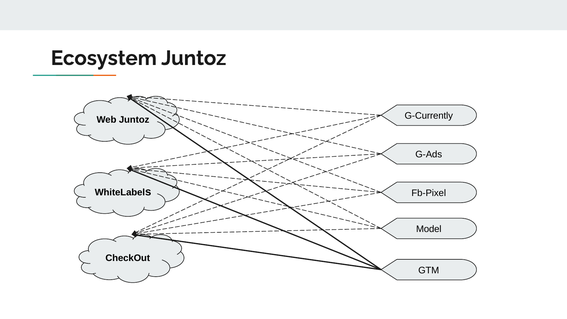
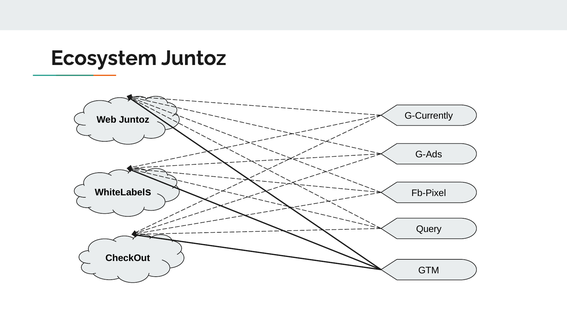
Model: Model -> Query
